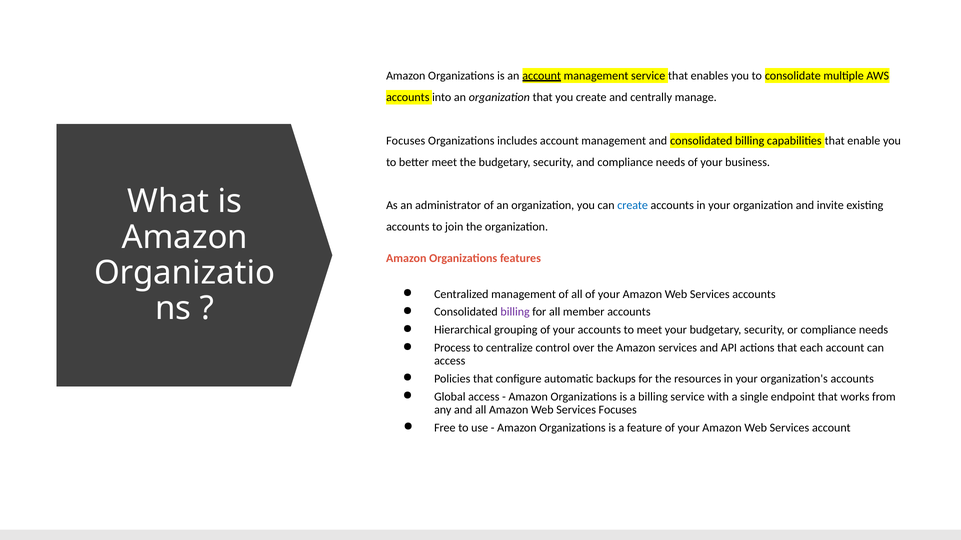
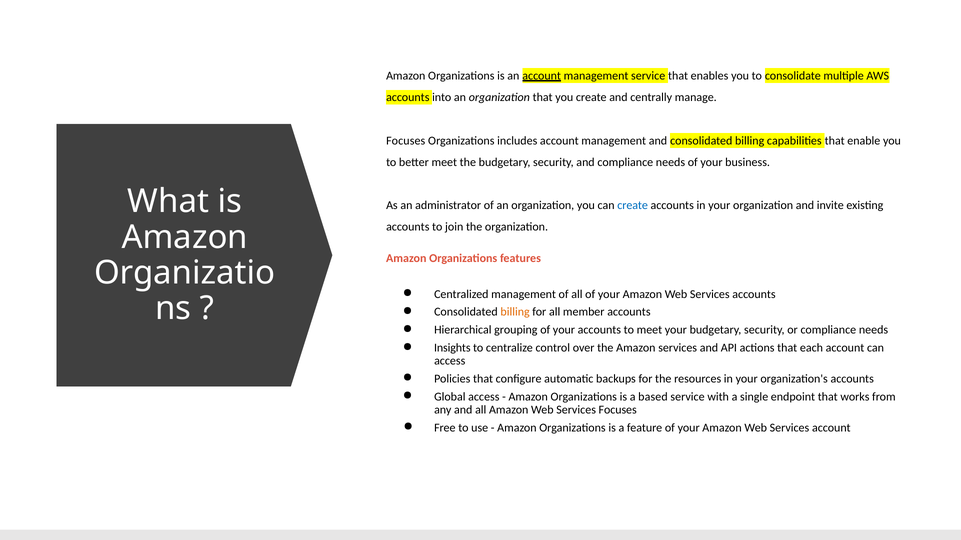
billing at (515, 312) colour: purple -> orange
Process: Process -> Insights
a billing: billing -> based
